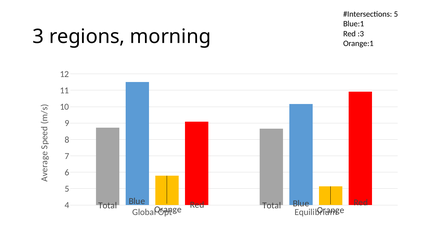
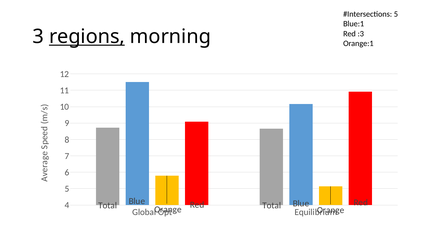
regions underline: none -> present
